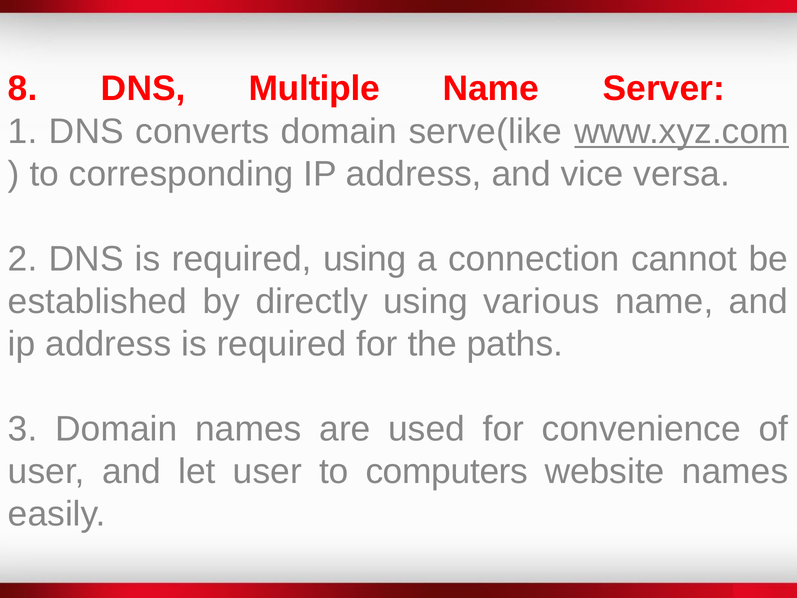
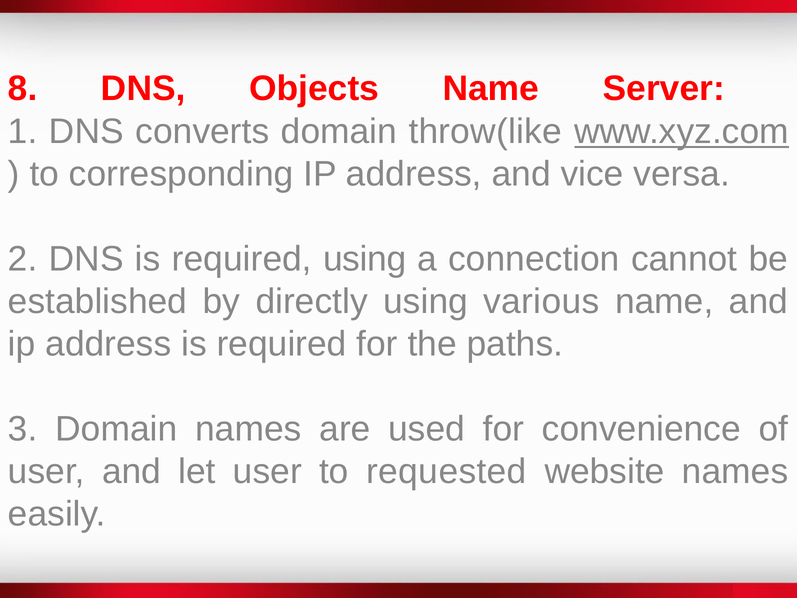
Multiple: Multiple -> Objects
serve(like: serve(like -> throw(like
computers: computers -> requested
